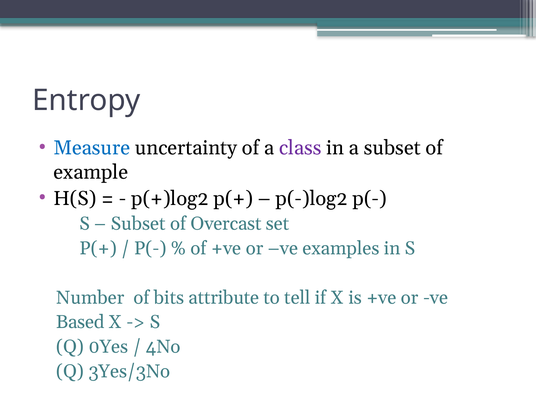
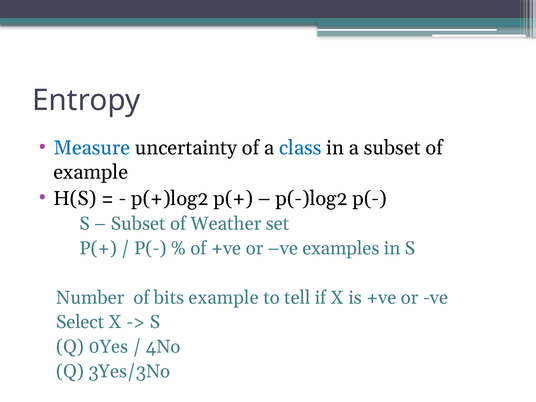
class colour: purple -> blue
Overcast: Overcast -> Weather
bits attribute: attribute -> example
Based: Based -> Select
